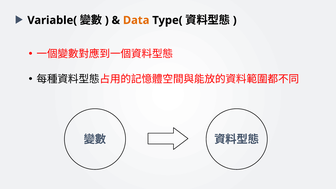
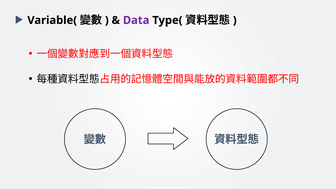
Data colour: orange -> purple
